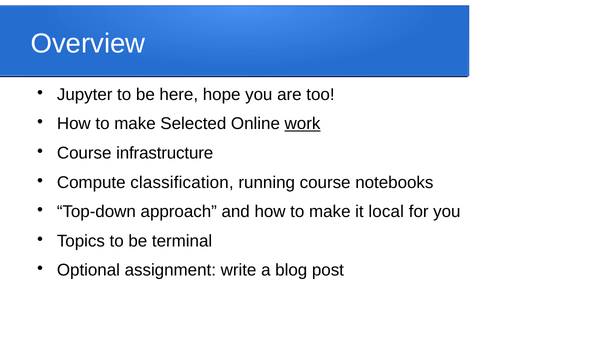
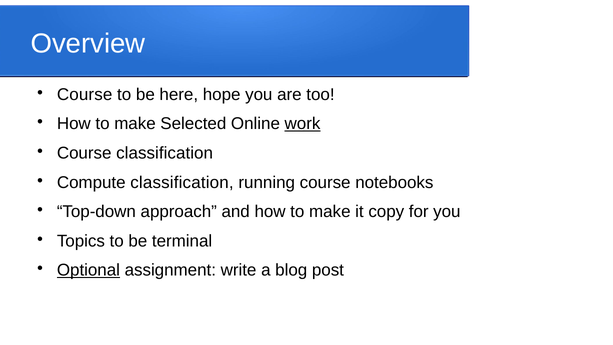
Jupyter at (85, 95): Jupyter -> Course
Course infrastructure: infrastructure -> classification
local: local -> copy
Optional underline: none -> present
